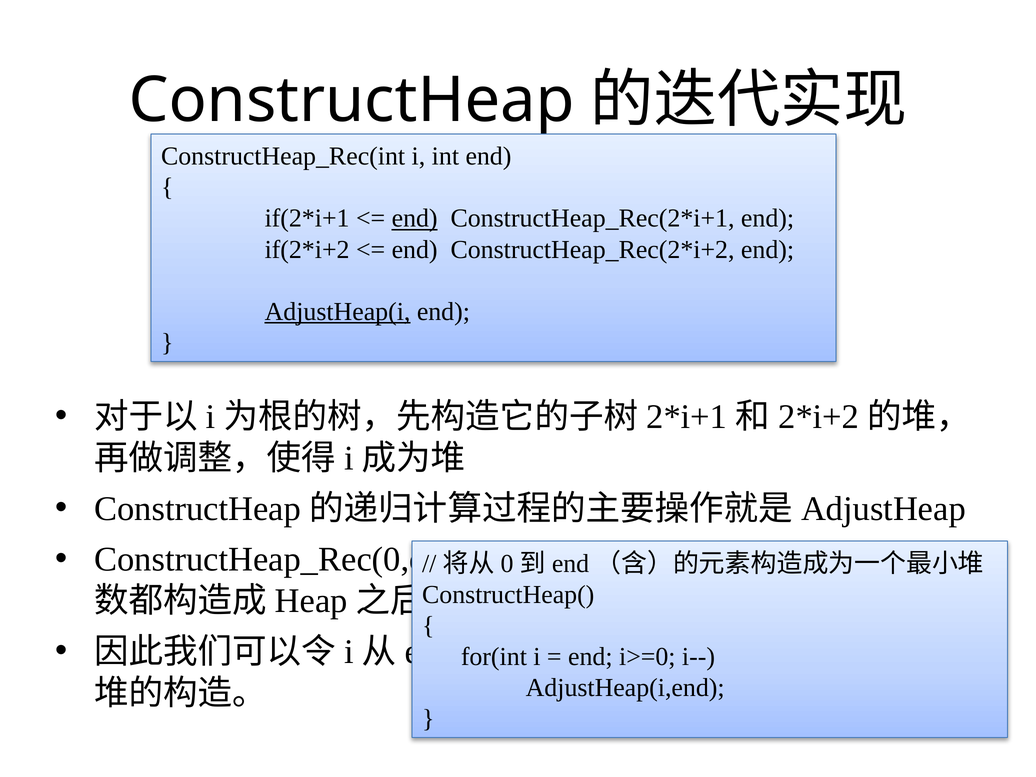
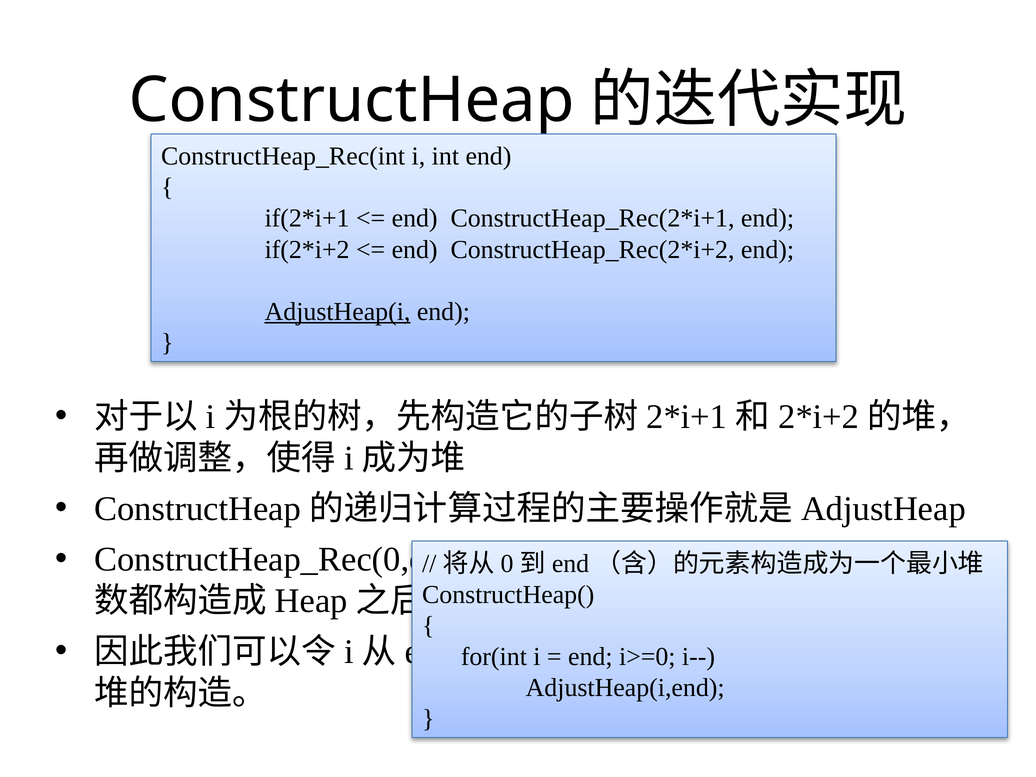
end at (415, 218) underline: present -> none
